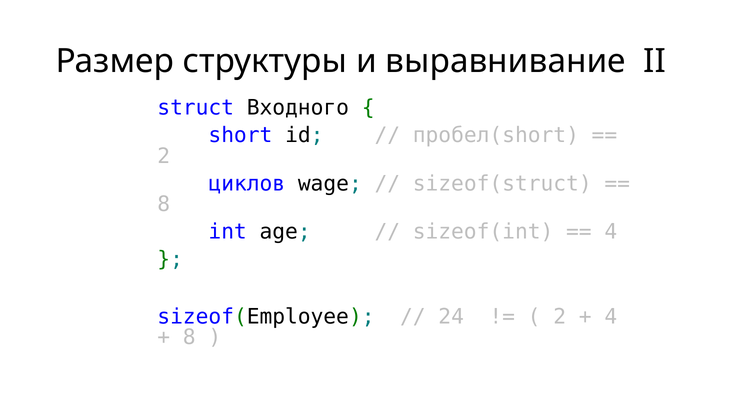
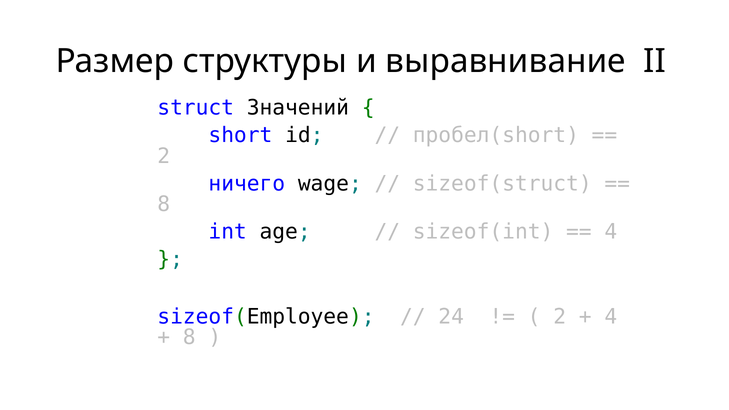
Входного: Входного -> Значений
циклов: циклов -> ничего
